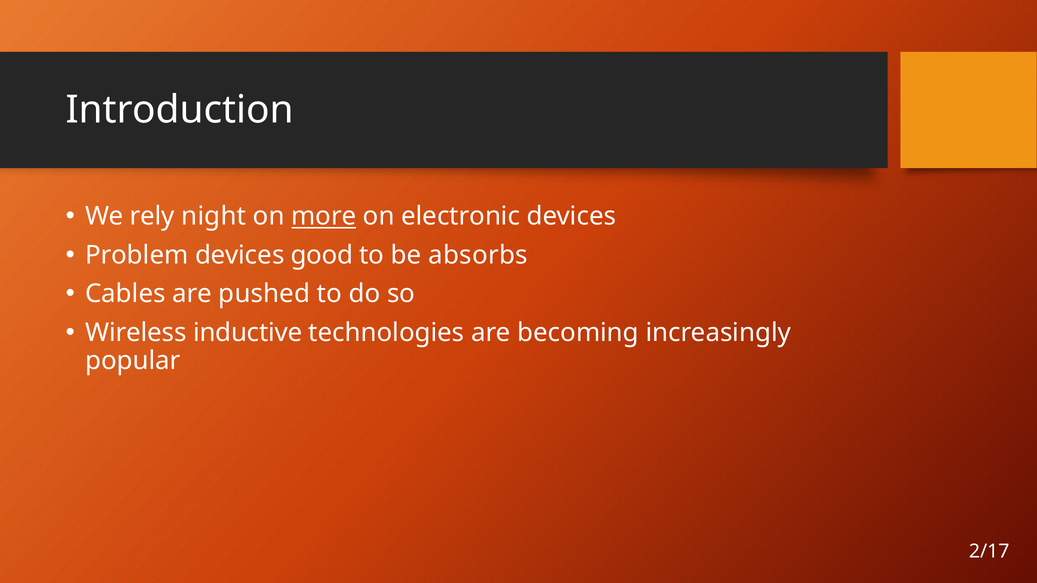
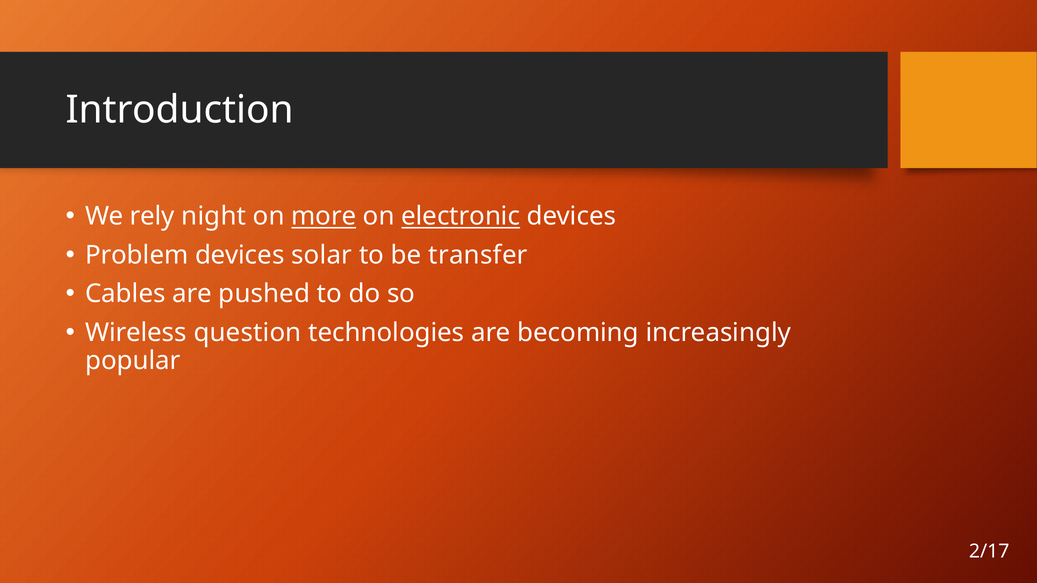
electronic underline: none -> present
good: good -> solar
absorbs: absorbs -> transfer
inductive: inductive -> question
